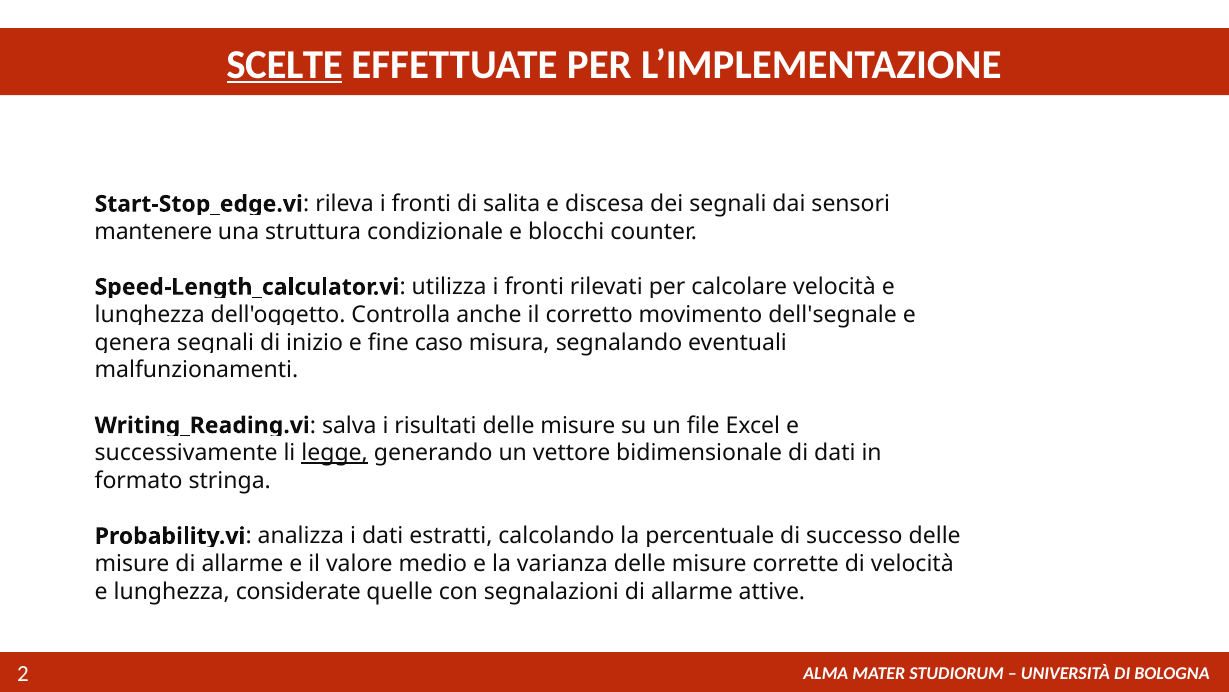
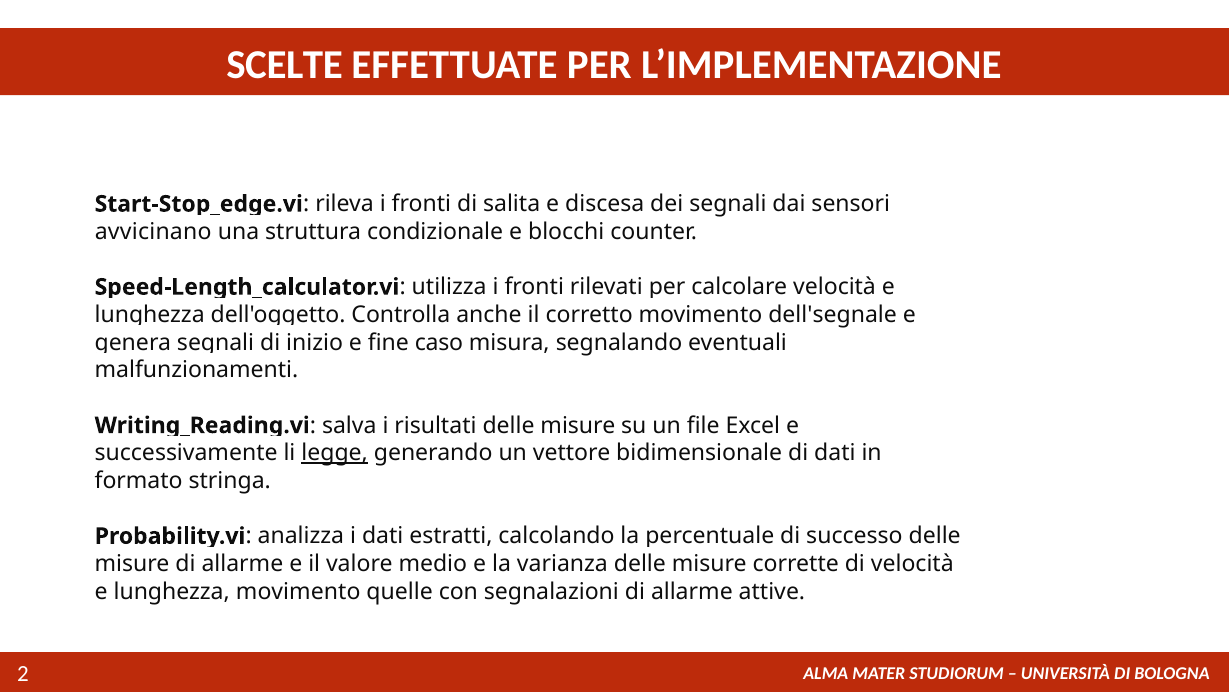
SCELTE underline: present -> none
mantenere: mantenere -> avvicinano
lunghezza considerate: considerate -> movimento
